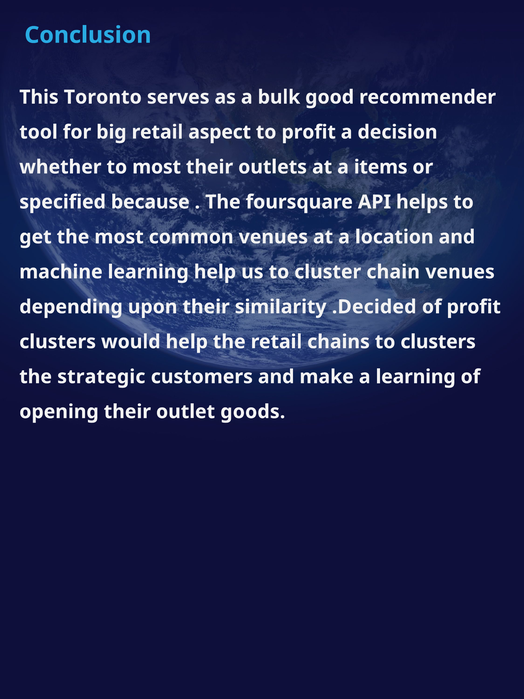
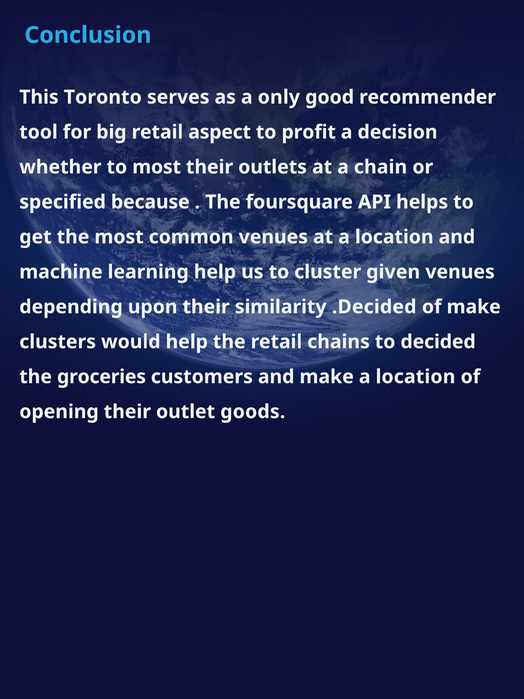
bulk: bulk -> only
items: items -> chain
chain: chain -> given
of profit: profit -> make
to clusters: clusters -> decided
strategic: strategic -> groceries
make a learning: learning -> location
